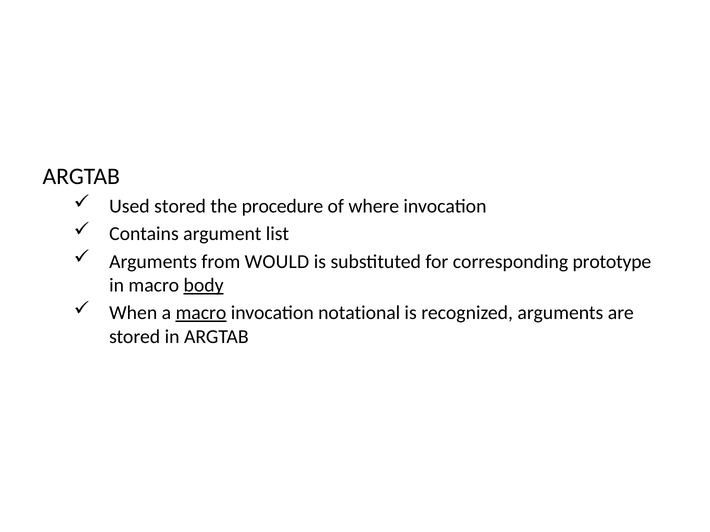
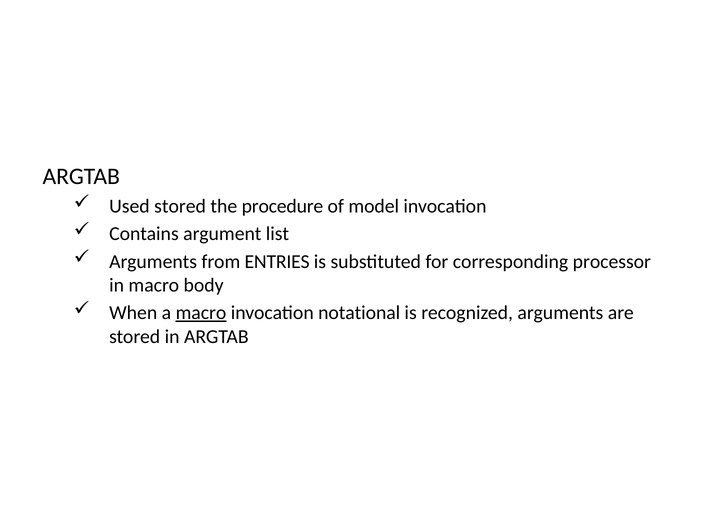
where: where -> model
WOULD: WOULD -> ENTRIES
prototype: prototype -> processor
body underline: present -> none
